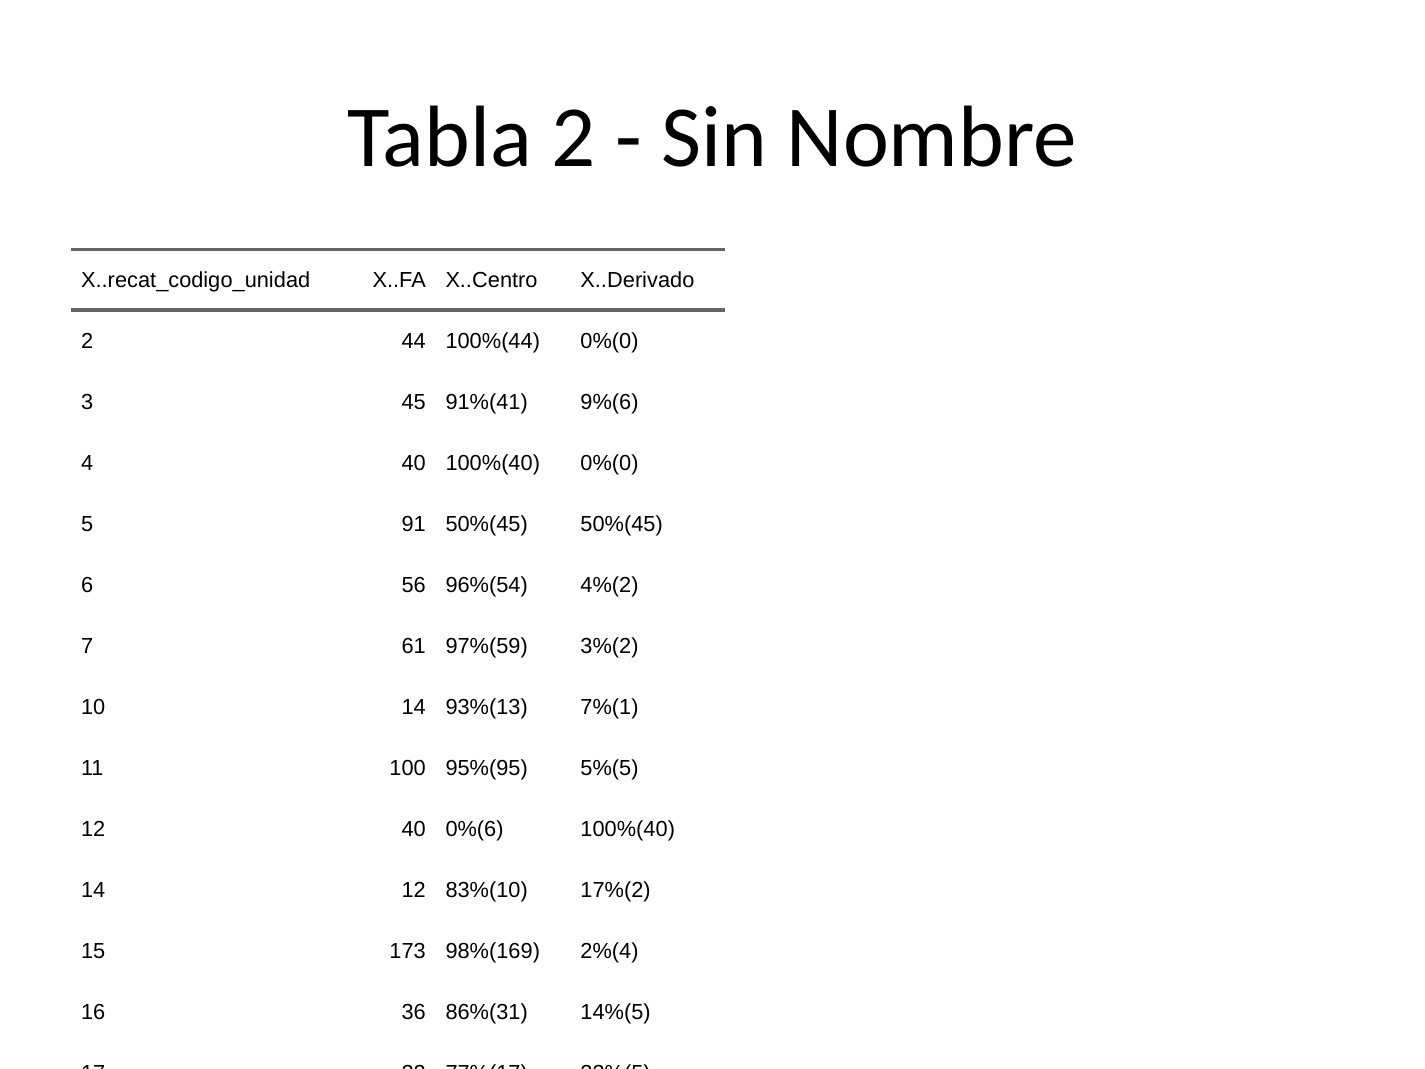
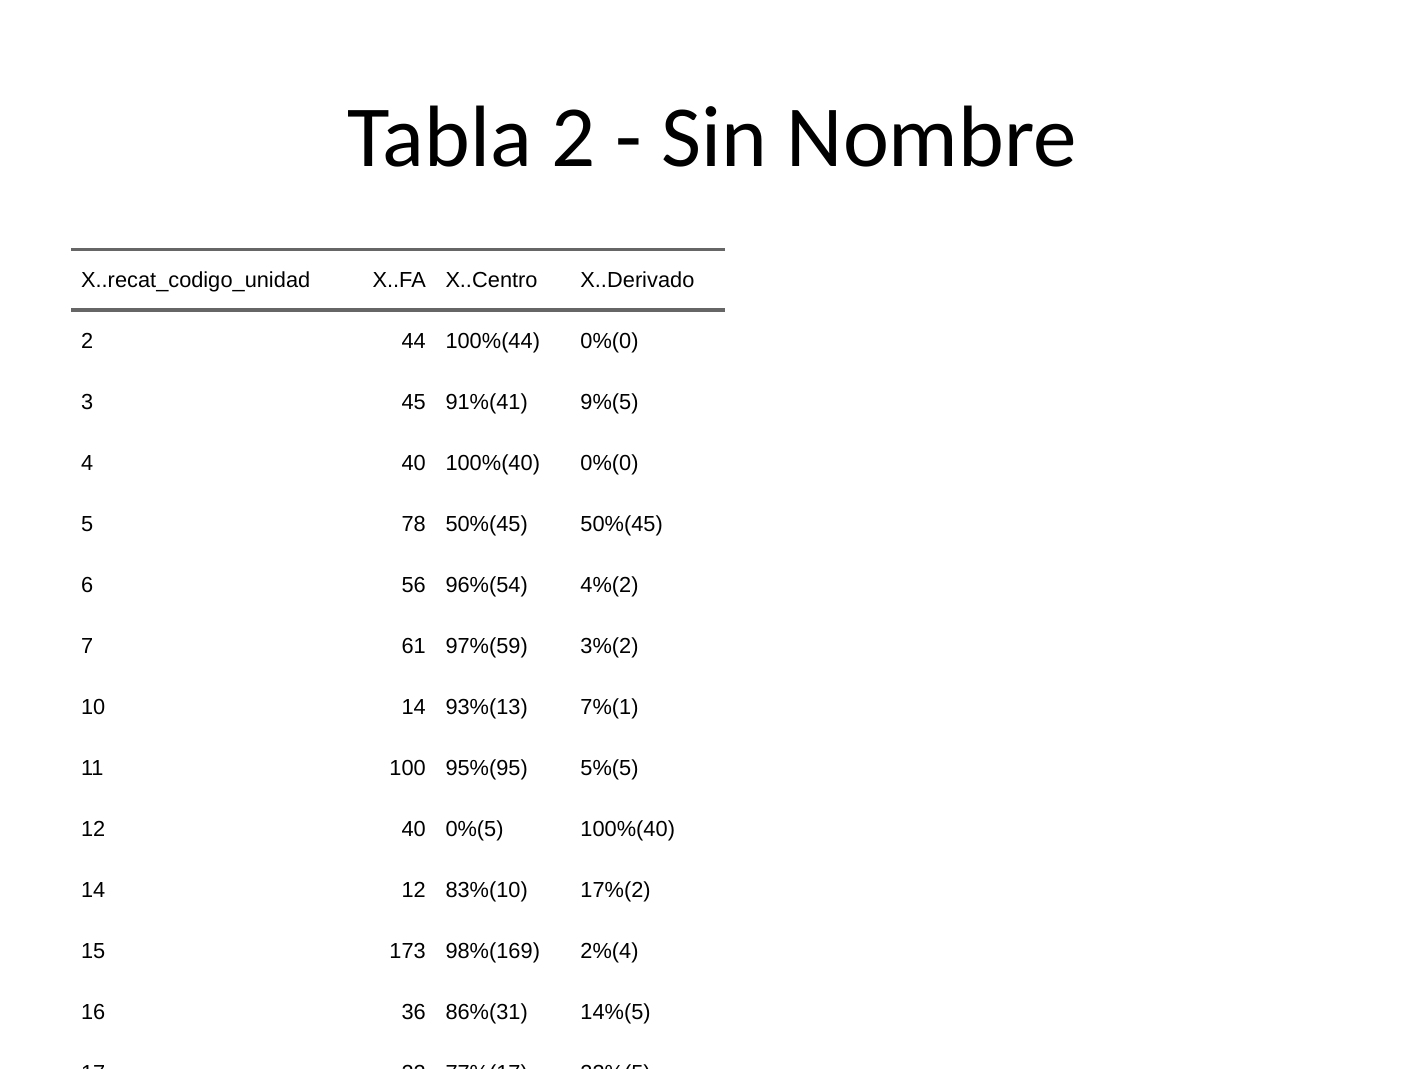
9%(6: 9%(6 -> 9%(5
91: 91 -> 78
0%(6: 0%(6 -> 0%(5
